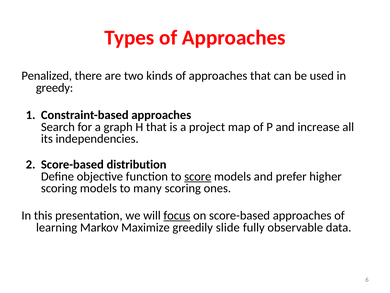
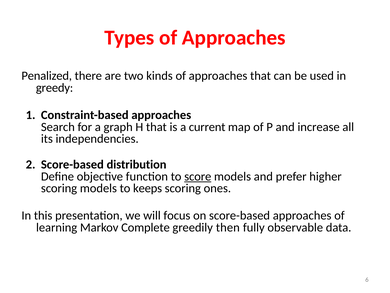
project: project -> current
many: many -> keeps
focus underline: present -> none
Maximize: Maximize -> Complete
slide: slide -> then
